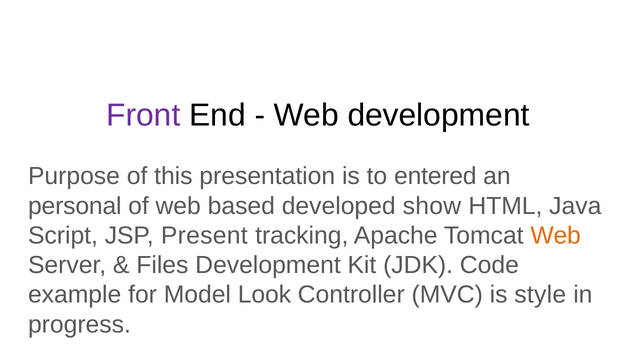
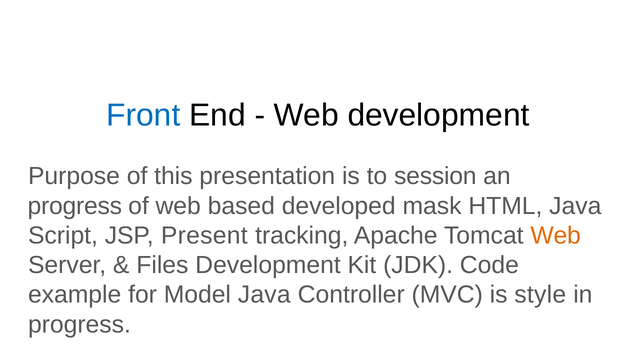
Front colour: purple -> blue
entered: entered -> session
personal at (75, 206): personal -> progress
show: show -> mask
Model Look: Look -> Java
